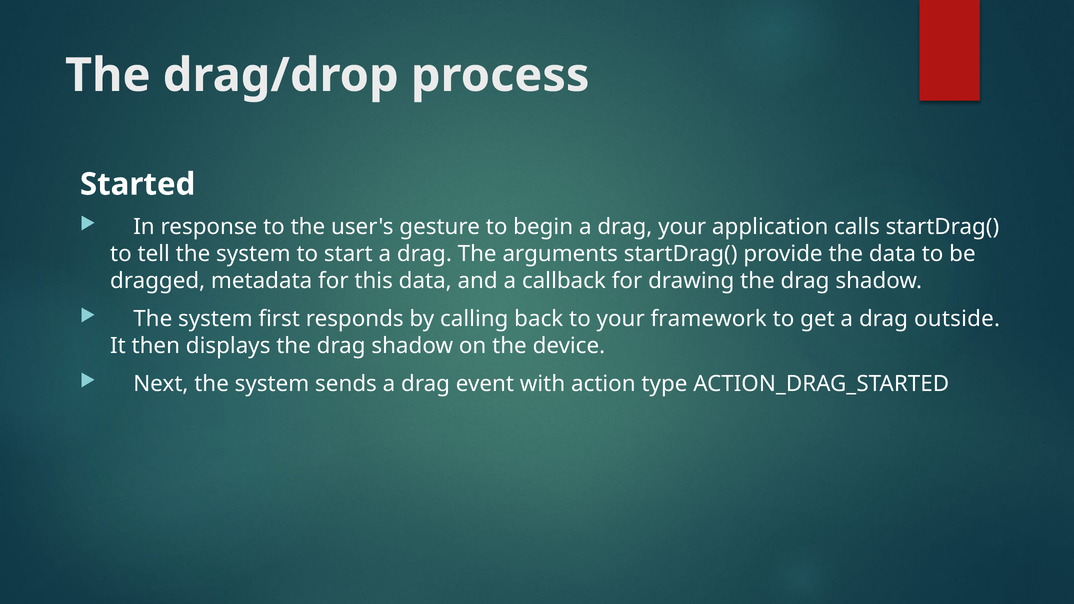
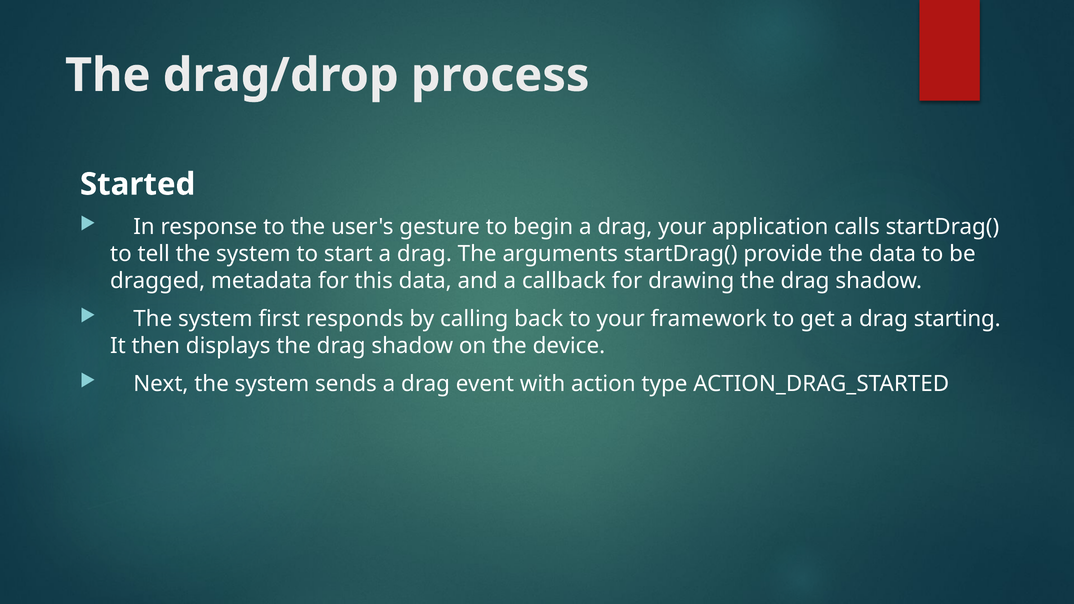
outside: outside -> starting
